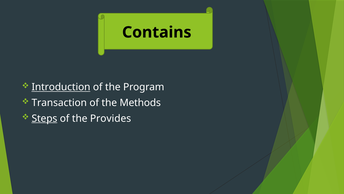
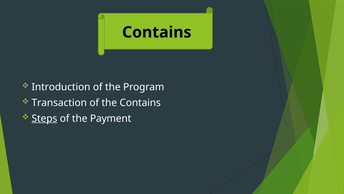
Introduction underline: present -> none
the Methods: Methods -> Contains
Provides: Provides -> Payment
